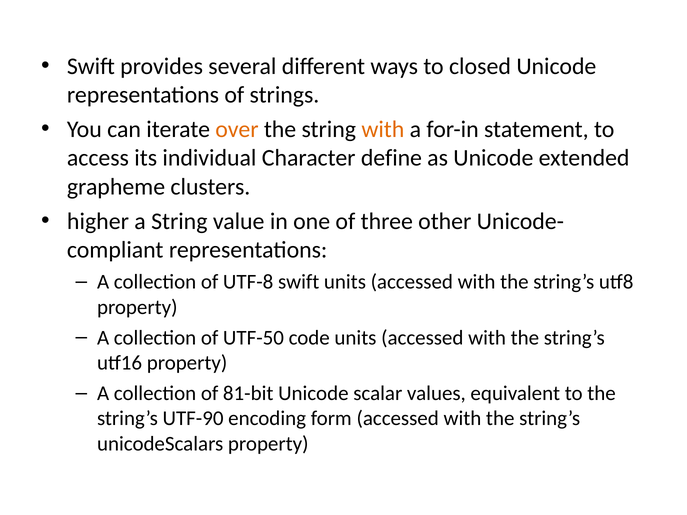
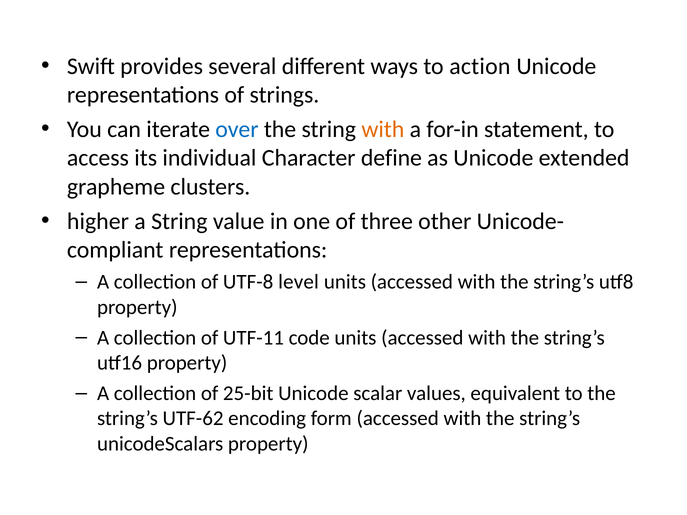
closed: closed -> action
over colour: orange -> blue
UTF-8 swift: swift -> level
UTF-50: UTF-50 -> UTF-11
81-bit: 81-bit -> 25-bit
UTF-90: UTF-90 -> UTF-62
